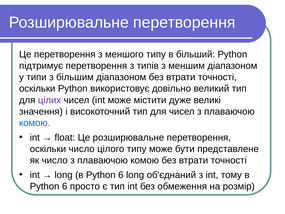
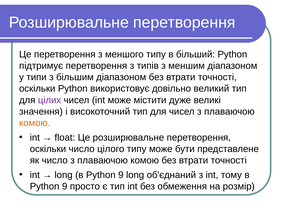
комою at (35, 123) colour: blue -> orange
long в Python 6: 6 -> 9
6 at (65, 186): 6 -> 9
